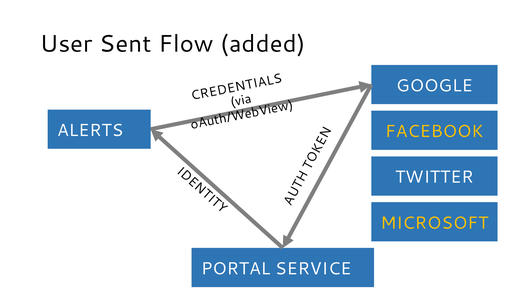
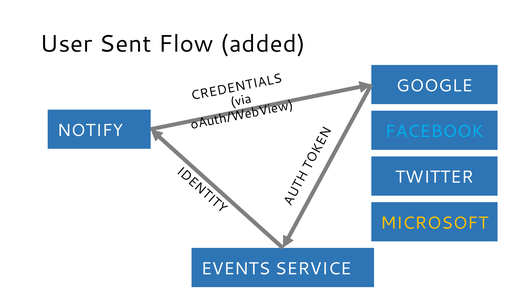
ALERTS: ALERTS -> NOTIFY
FACEBOOK colour: yellow -> light blue
PORTAL: PORTAL -> EVENTS
